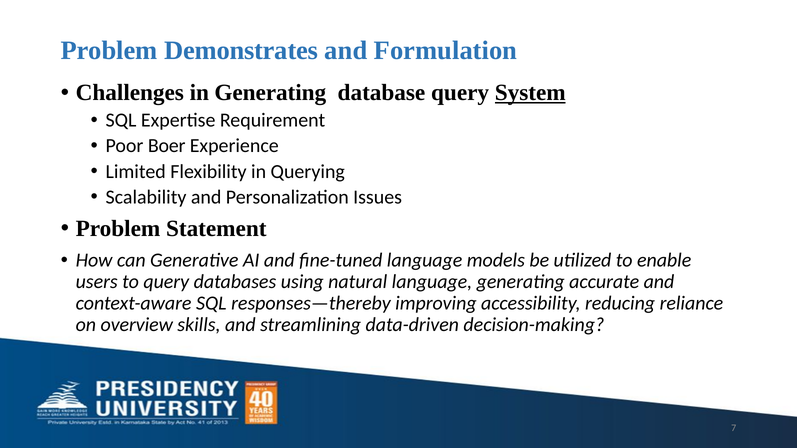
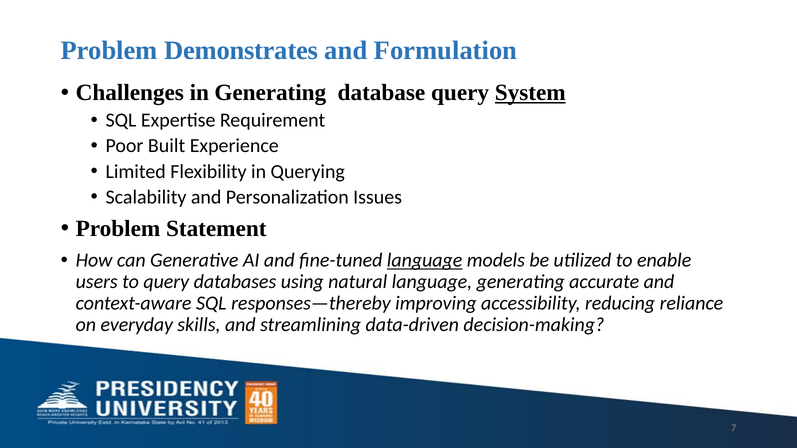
Boer: Boer -> Built
language at (425, 261) underline: none -> present
overview: overview -> everyday
